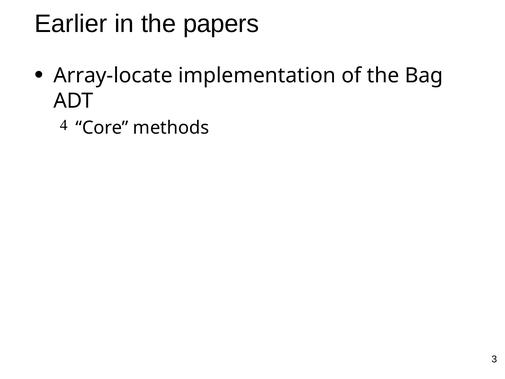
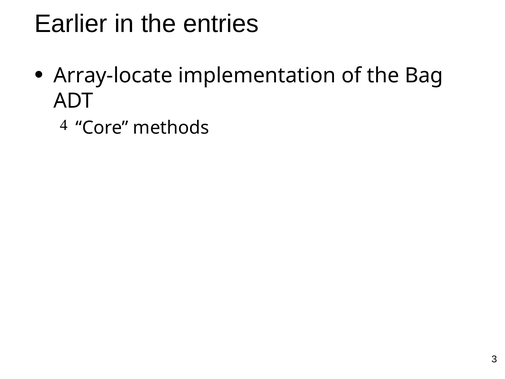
papers: papers -> entries
